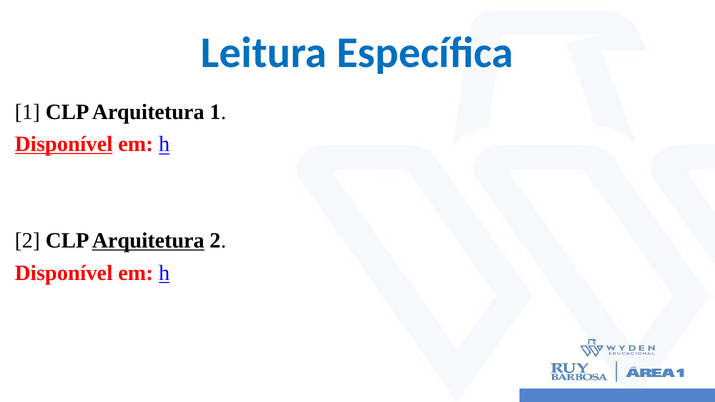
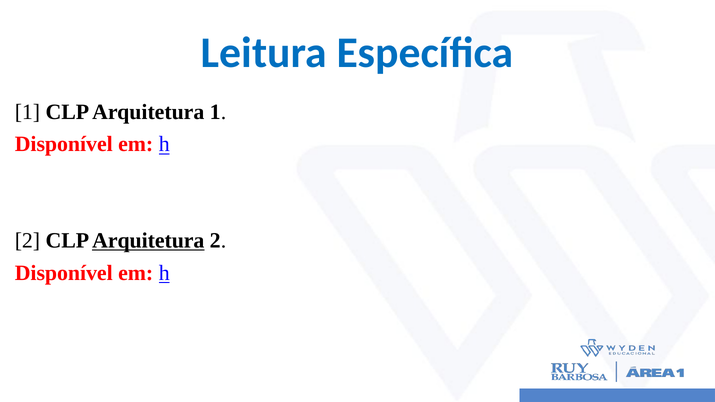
Disponível at (64, 144) underline: present -> none
